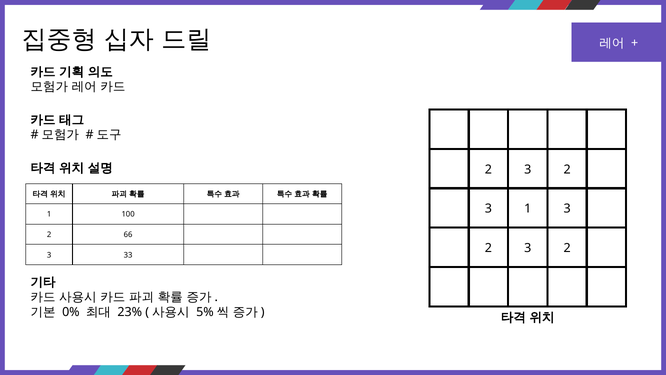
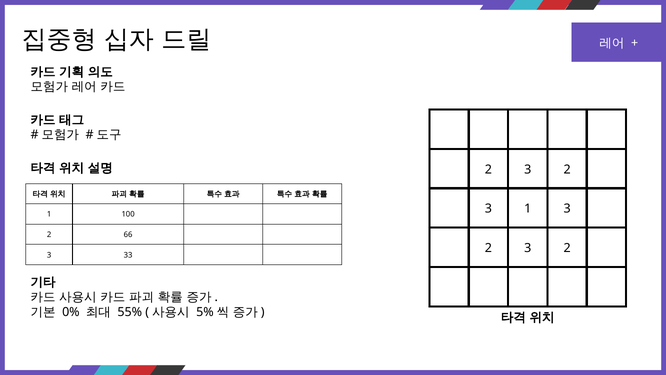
23%: 23% -> 55%
